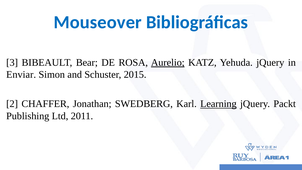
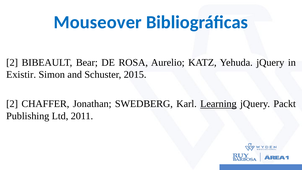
3 at (12, 62): 3 -> 2
Aurelio underline: present -> none
Enviar: Enviar -> Existir
